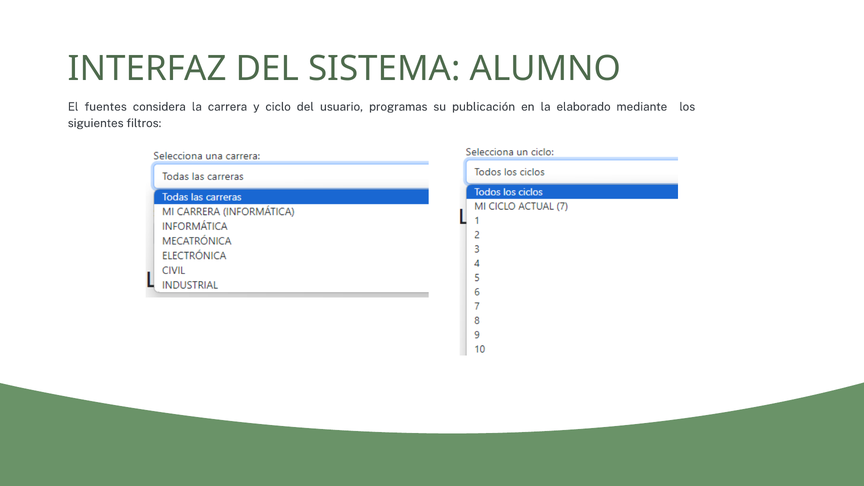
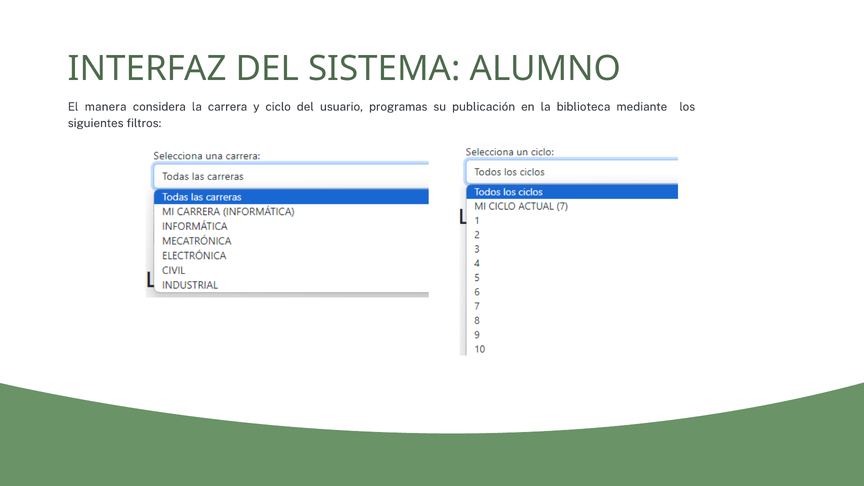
fuentes: fuentes -> manera
elaborado: elaborado -> biblioteca
